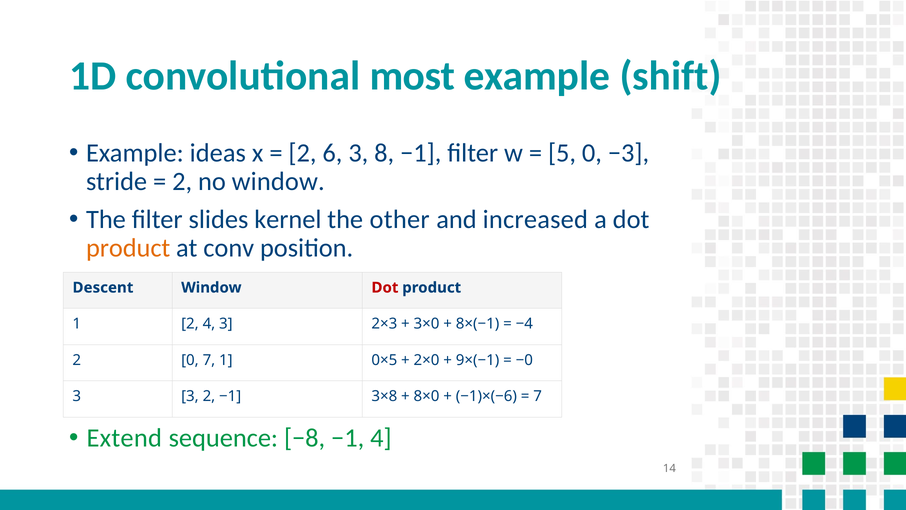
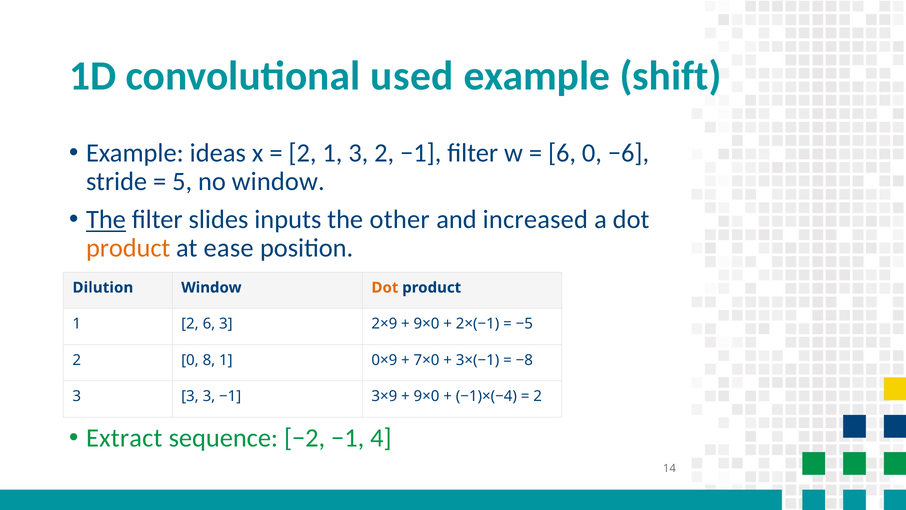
most: most -> used
2 6: 6 -> 1
3 8: 8 -> 2
5 at (562, 153): 5 -> 6
−3: −3 -> −6
2 at (182, 182): 2 -> 5
The at (106, 220) underline: none -> present
kernel: kernel -> inputs
conv: conv -> ease
Descent: Descent -> Dilution
Dot at (385, 287) colour: red -> orange
2 4: 4 -> 6
2×3: 2×3 -> 2×9
3×0 at (427, 324): 3×0 -> 9×0
8×(−1: 8×(−1 -> 2×(−1
−4: −4 -> −5
0 7: 7 -> 8
0×5: 0×5 -> 0×9
2×0: 2×0 -> 7×0
9×(−1: 9×(−1 -> 3×(−1
−0: −0 -> −8
3 3 2: 2 -> 3
3×8: 3×8 -> 3×9
8×0 at (427, 396): 8×0 -> 9×0
−1)×(−6: −1)×(−6 -> −1)×(−4
7 at (538, 396): 7 -> 2
Extend: Extend -> Extract
−8: −8 -> −2
